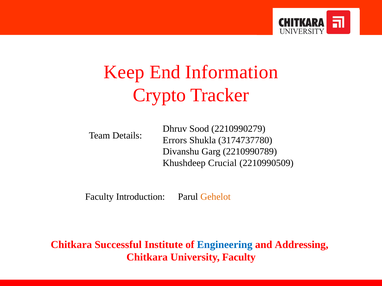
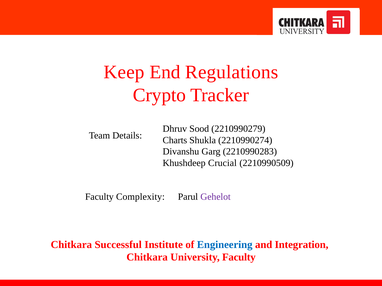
Information: Information -> Regulations
Errors: Errors -> Charts
3174737780: 3174737780 -> 2210990274
2210990789: 2210990789 -> 2210990283
Introduction: Introduction -> Complexity
Gehelot colour: orange -> purple
Addressing: Addressing -> Integration
